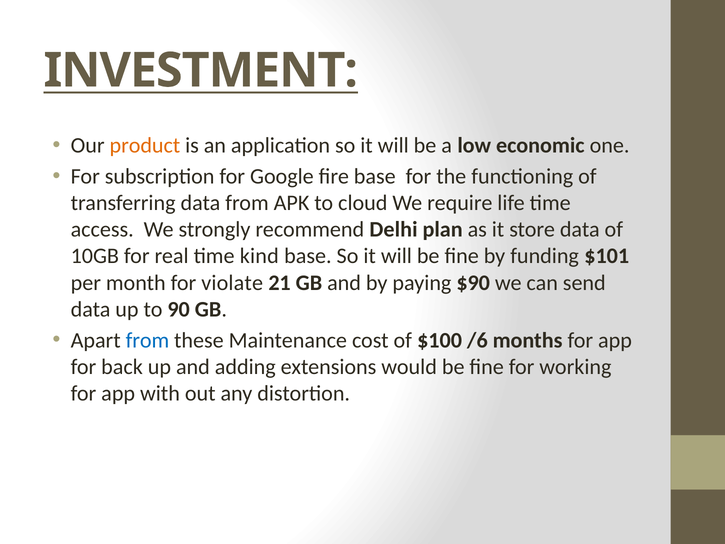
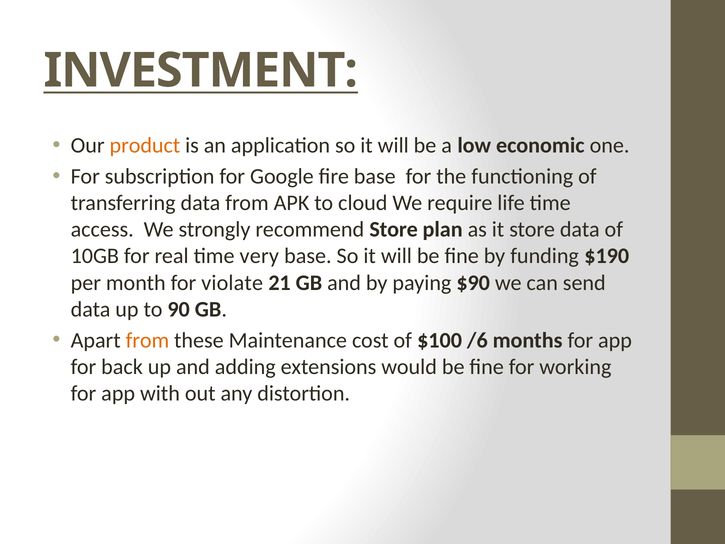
recommend Delhi: Delhi -> Store
kind: kind -> very
$101: $101 -> $190
from at (147, 340) colour: blue -> orange
